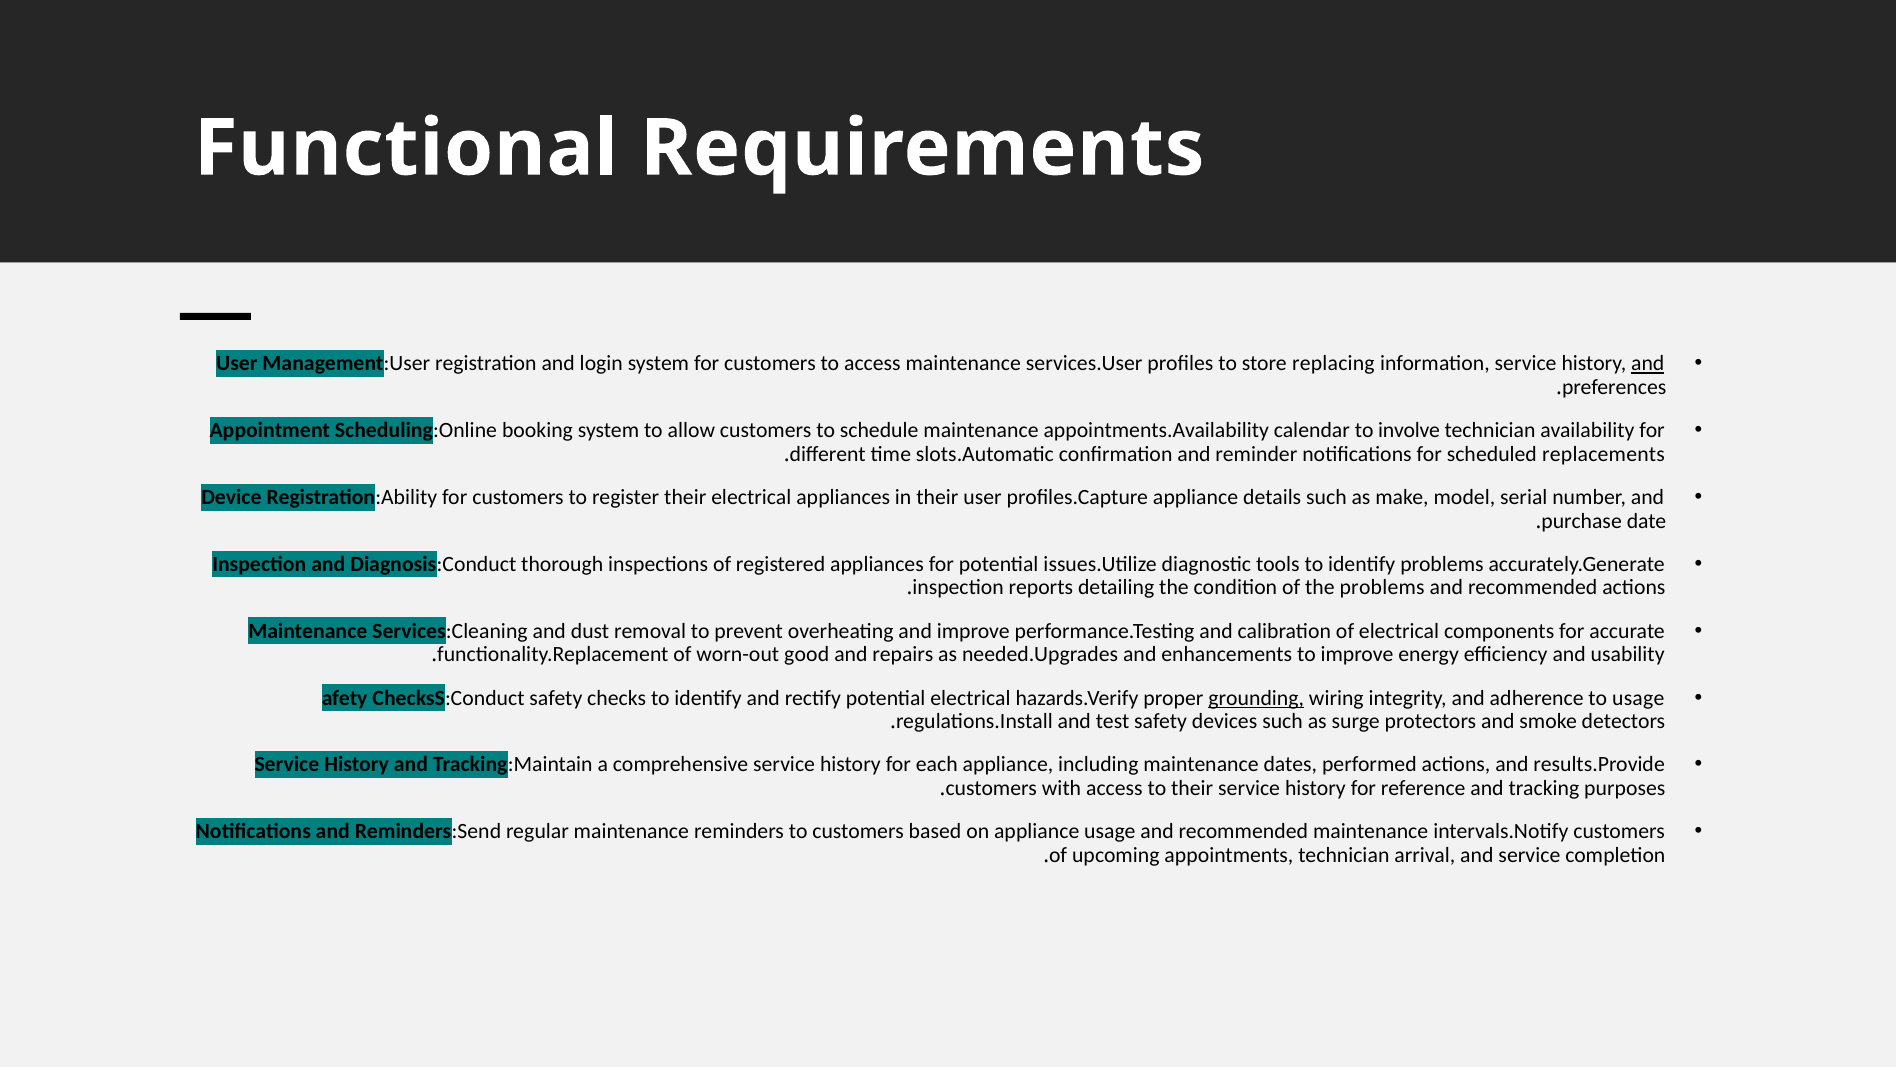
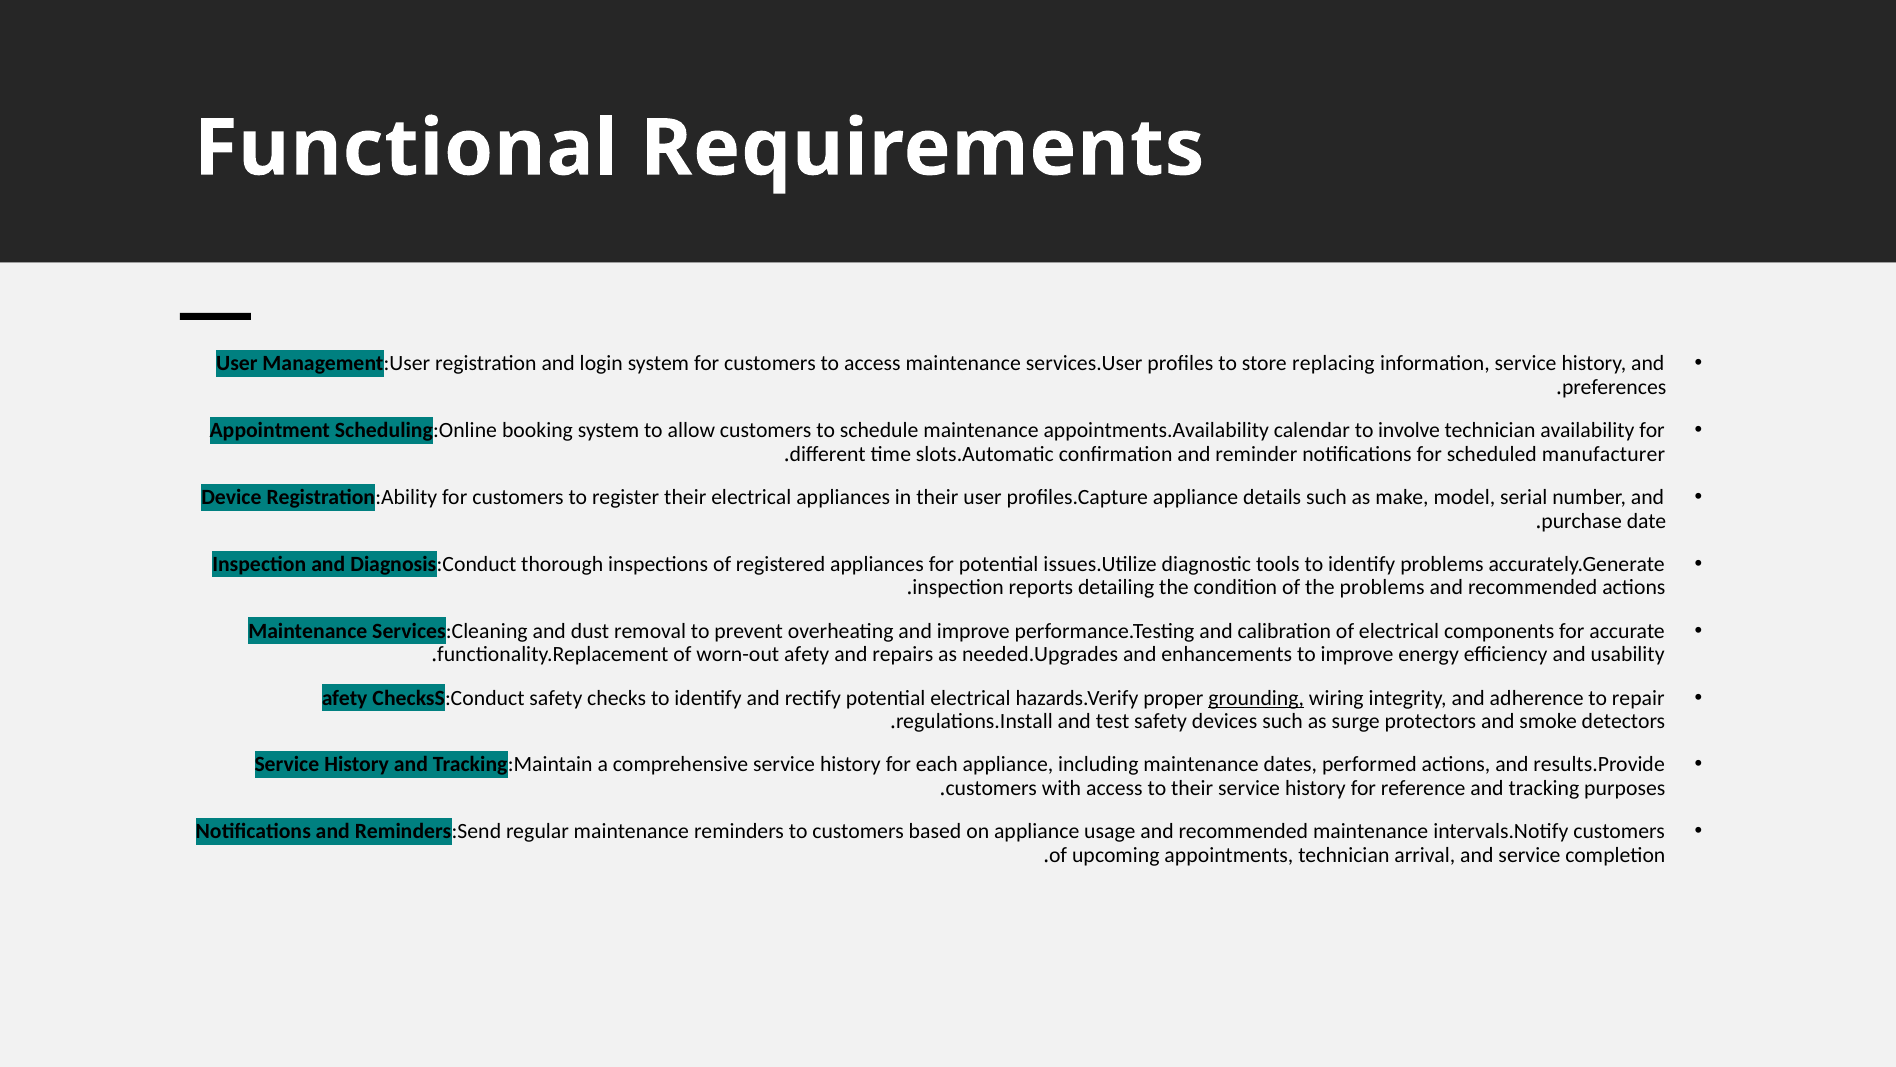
and at (1648, 364) underline: present -> none
replacements: replacements -> manufacturer
worn-out good: good -> afety
to usage: usage -> repair
